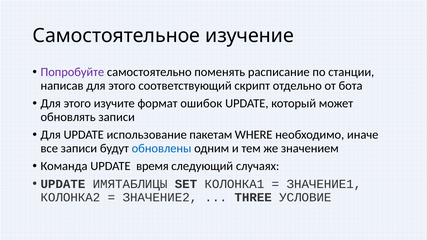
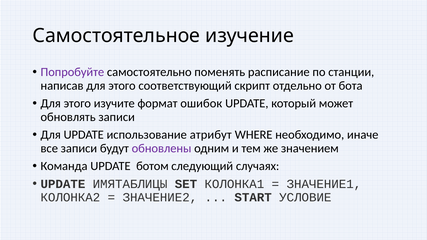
пакетам: пакетам -> атрибут
обновлены colour: blue -> purple
время: время -> ботом
THREE: THREE -> START
